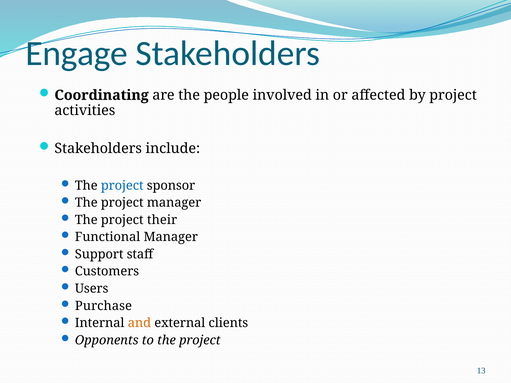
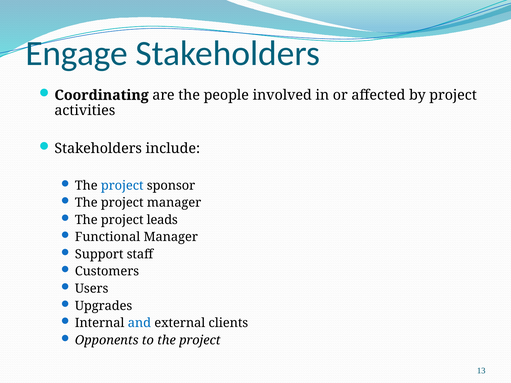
their: their -> leads
Purchase: Purchase -> Upgrades
and colour: orange -> blue
